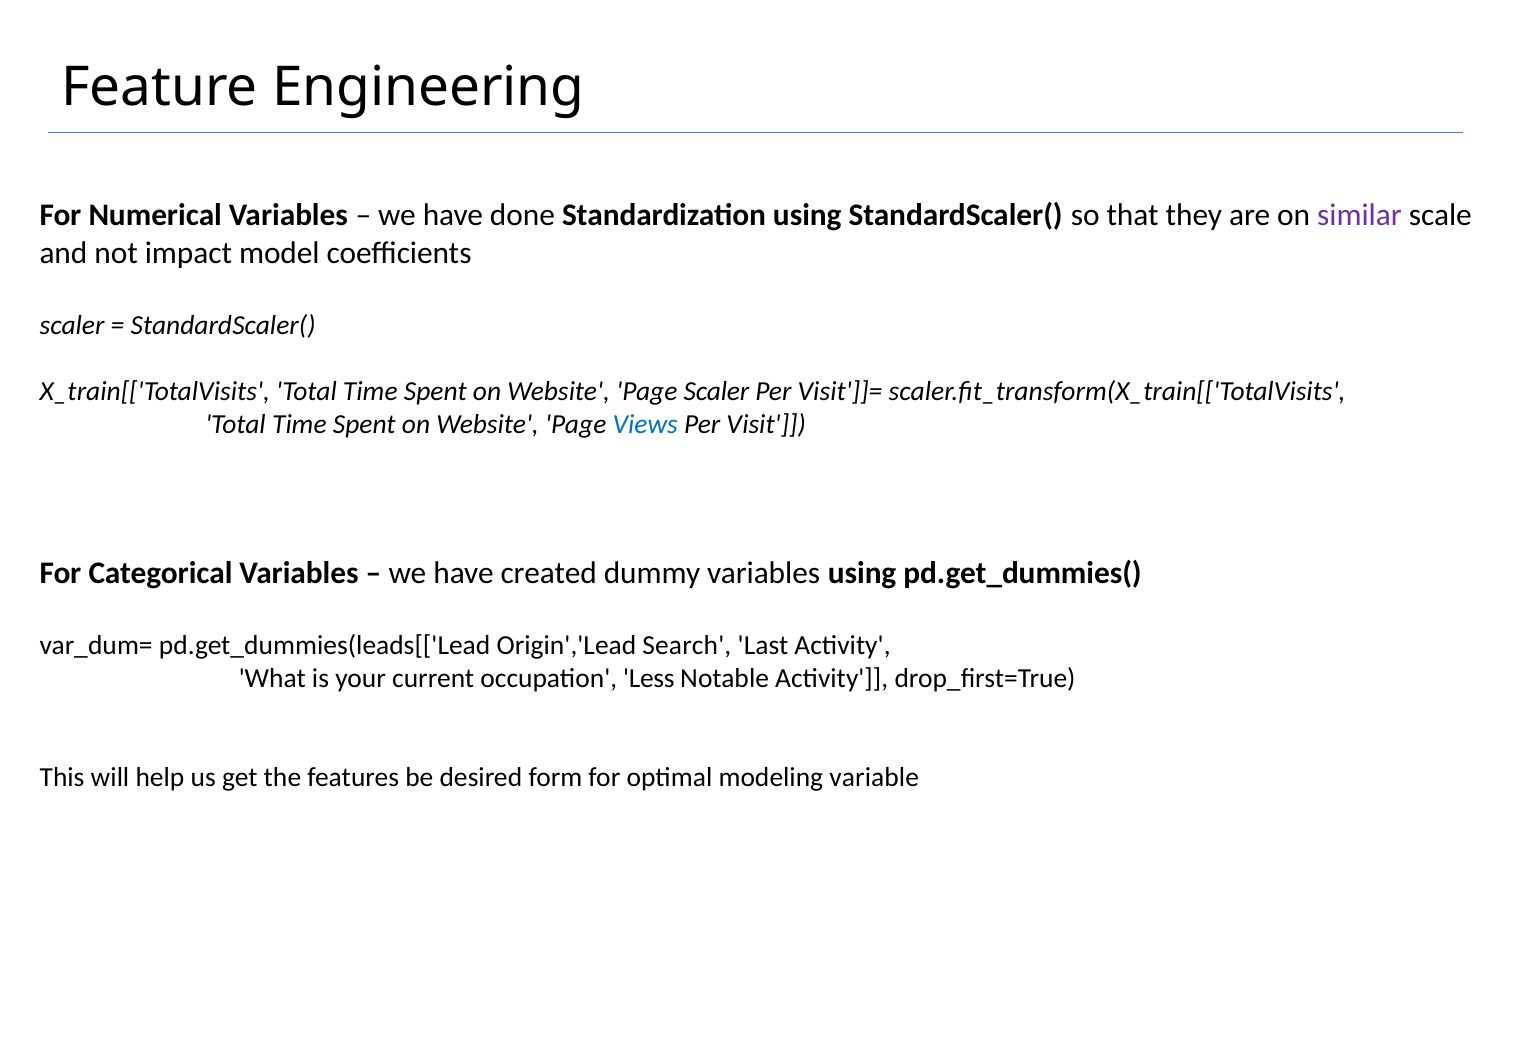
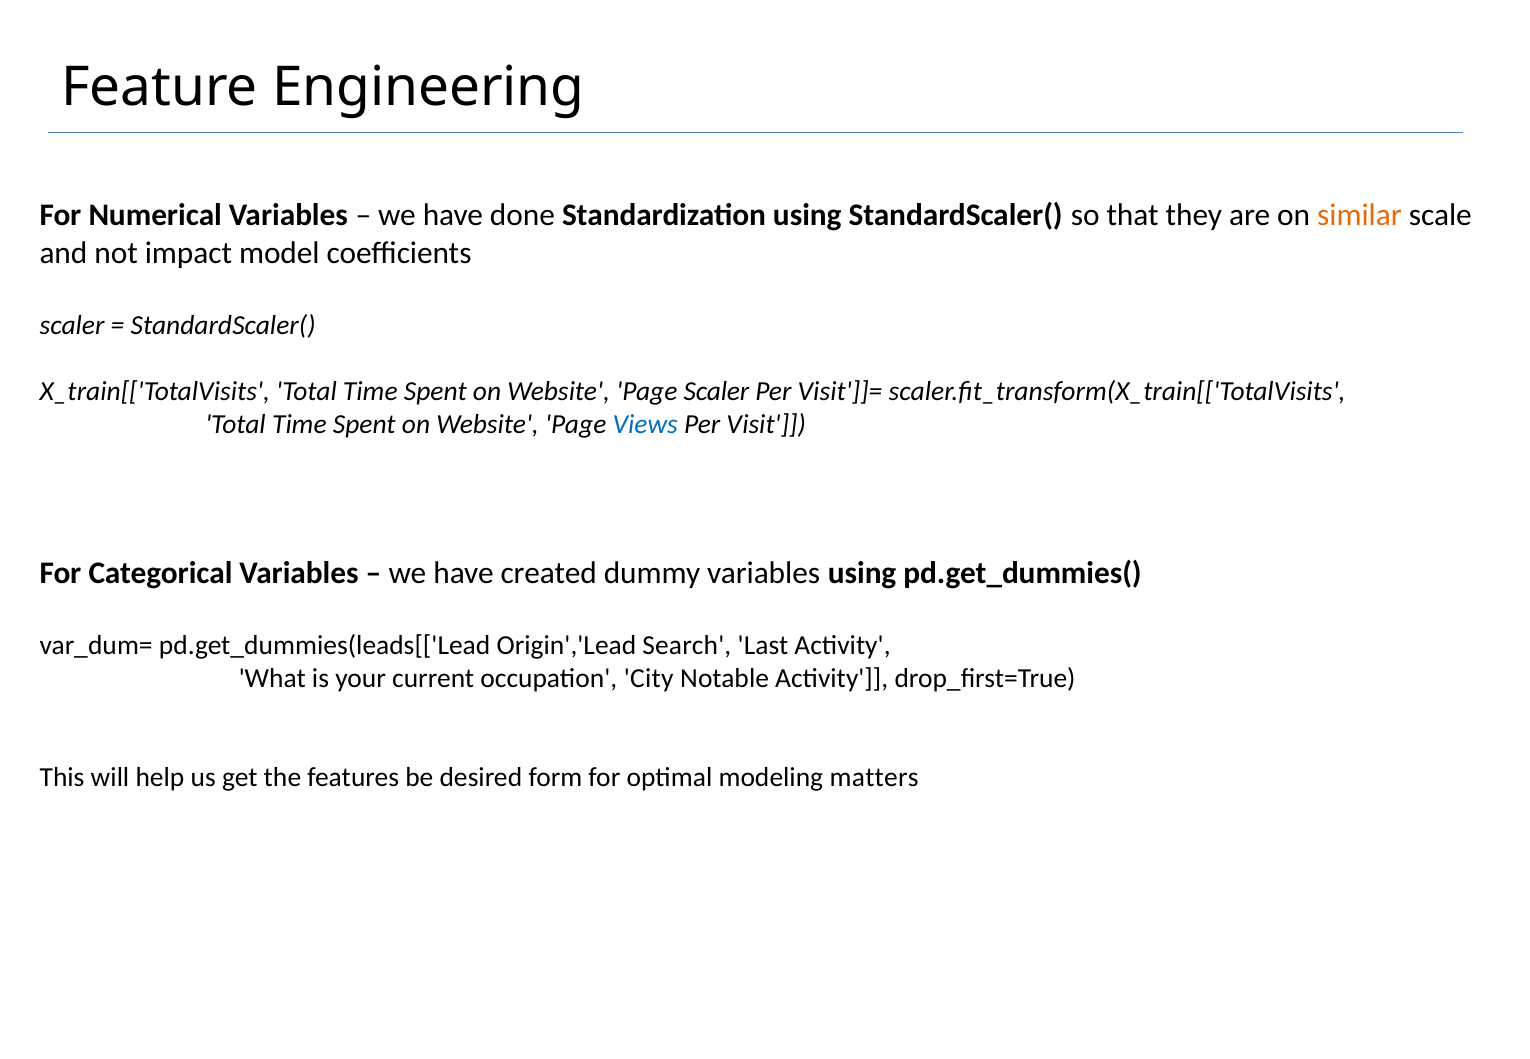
similar colour: purple -> orange
Less: Less -> City
variable: variable -> matters
